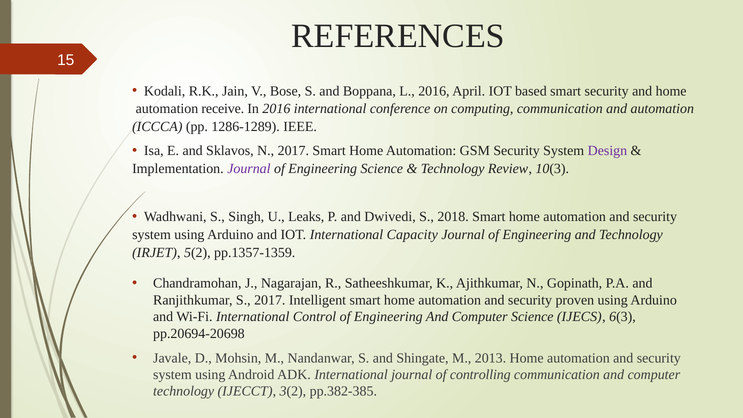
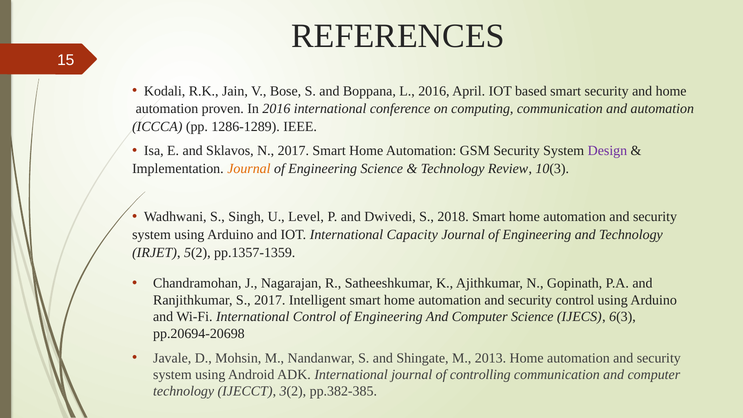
receive: receive -> proven
Journal at (249, 169) colour: purple -> orange
Leaks: Leaks -> Level
security proven: proven -> control
